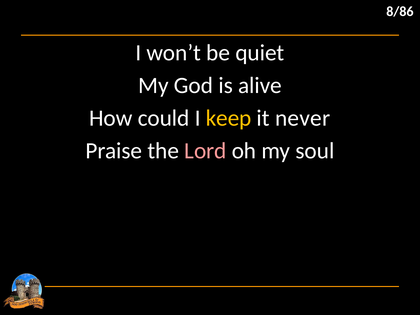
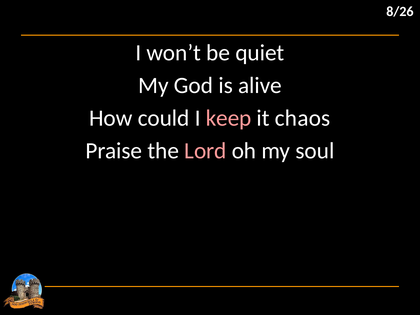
8/86: 8/86 -> 8/26
keep colour: yellow -> pink
never: never -> chaos
